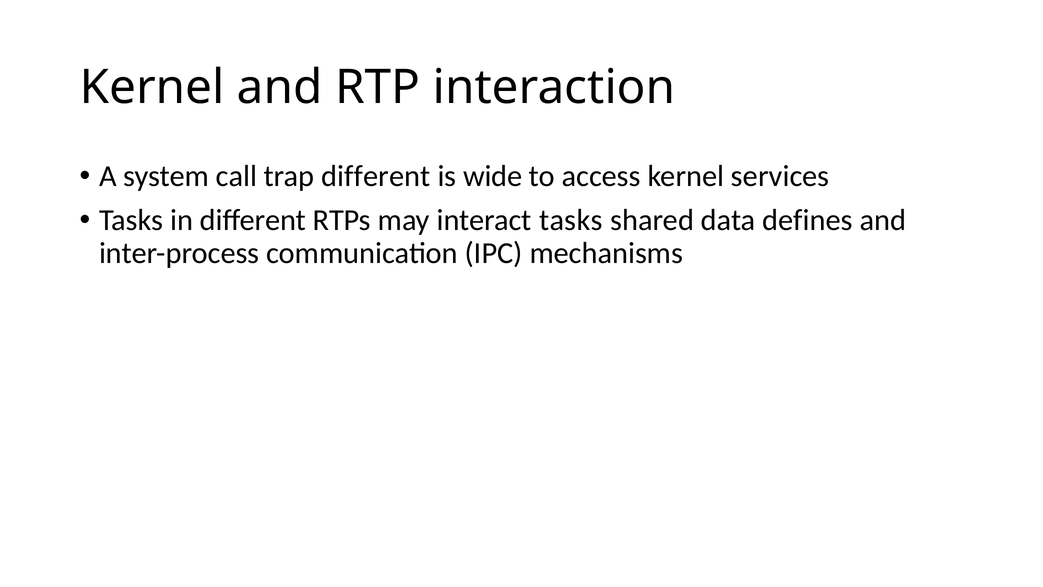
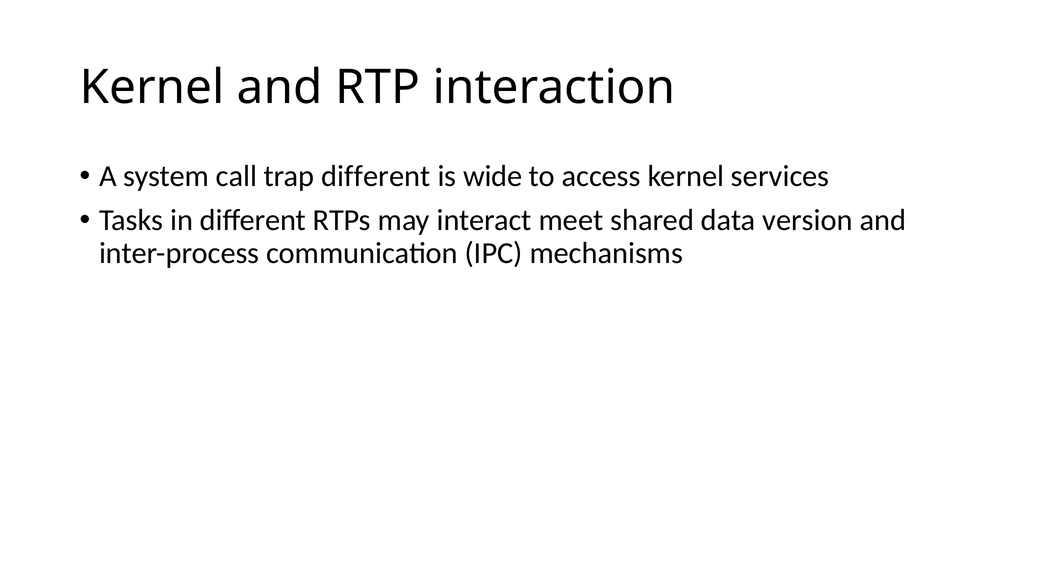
interact tasks: tasks -> meet
defines: defines -> version
